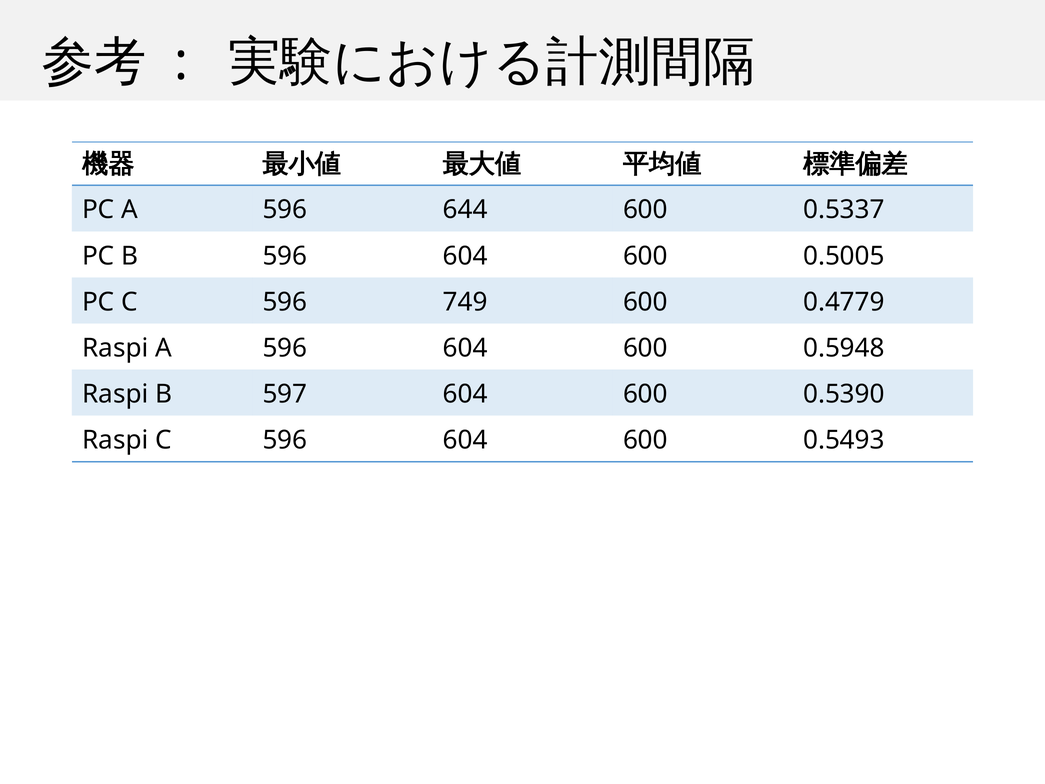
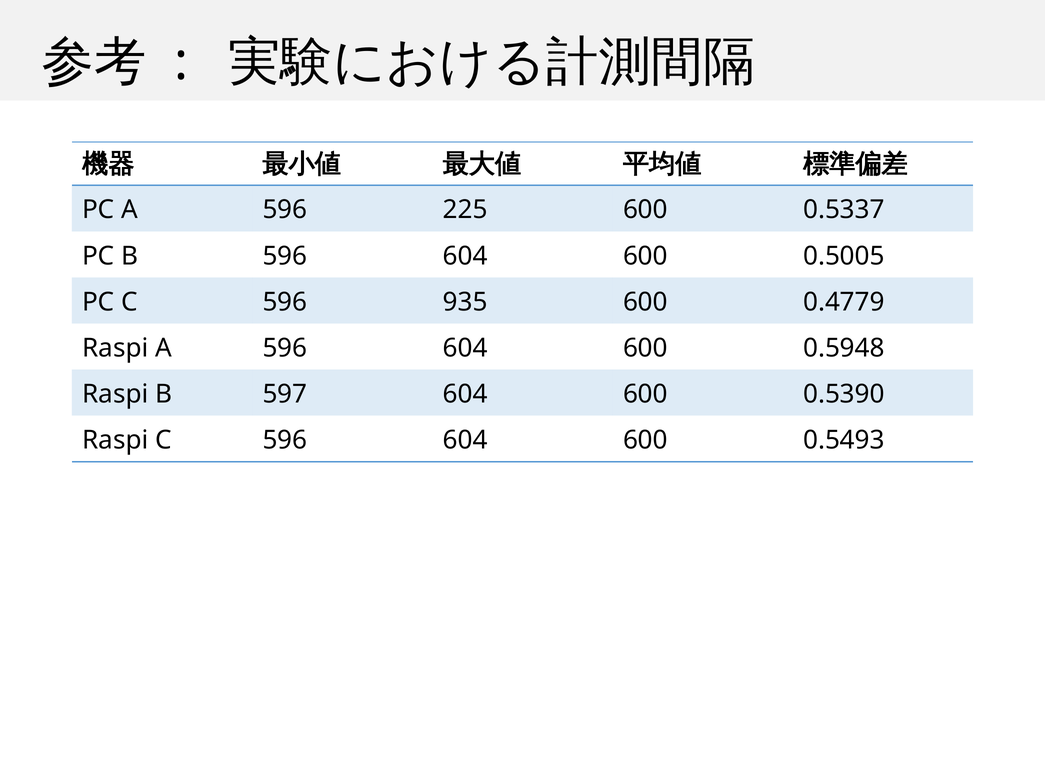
644: 644 -> 225
749: 749 -> 935
